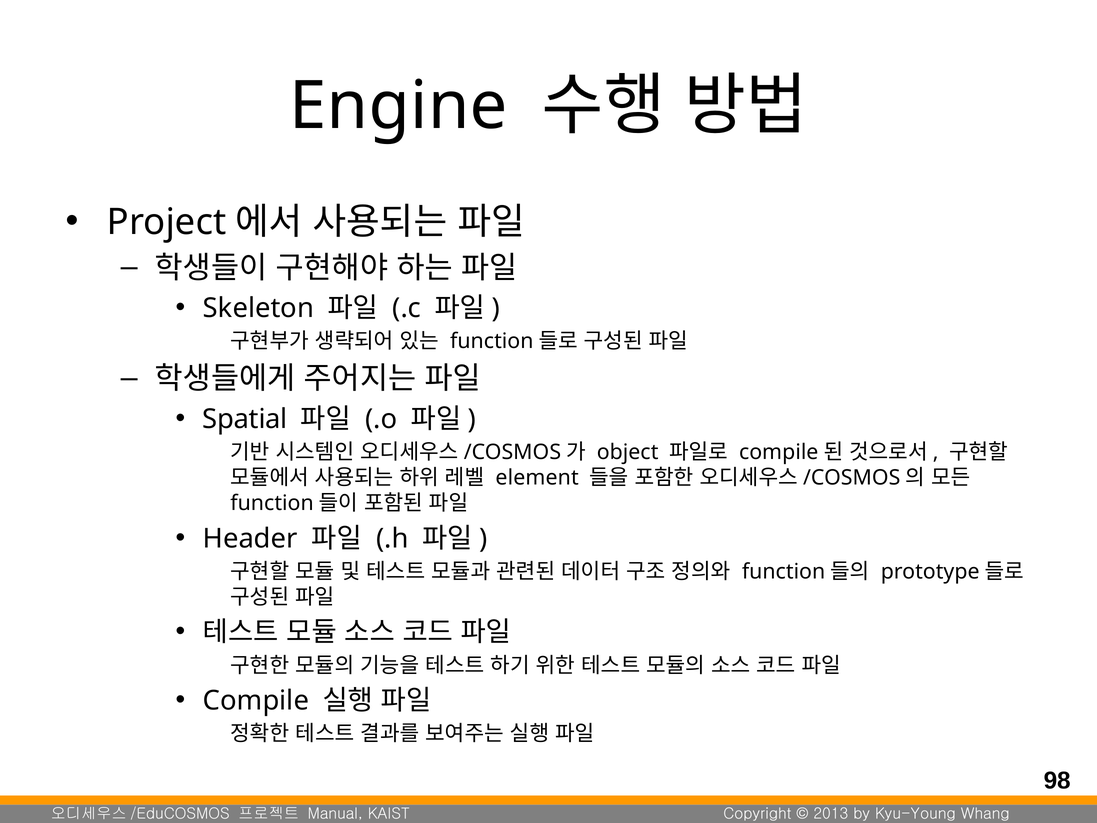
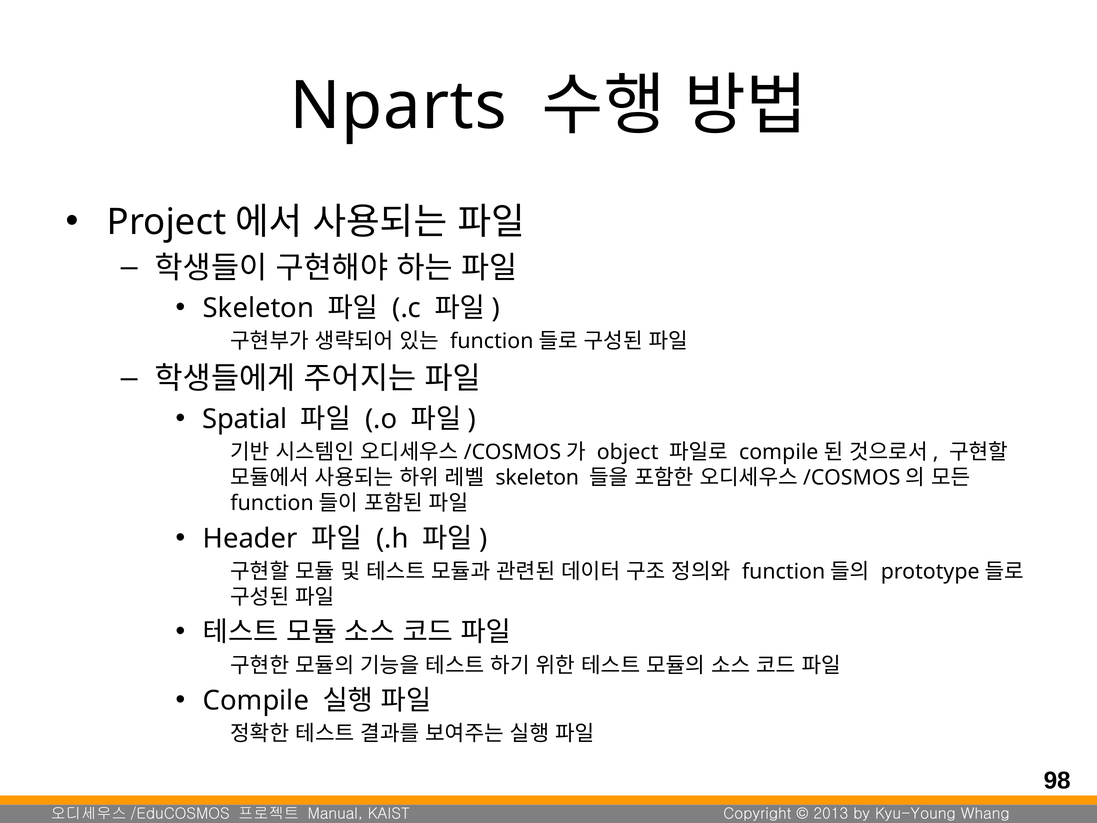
Engine: Engine -> Nparts
element at (537, 478): element -> skeleton
